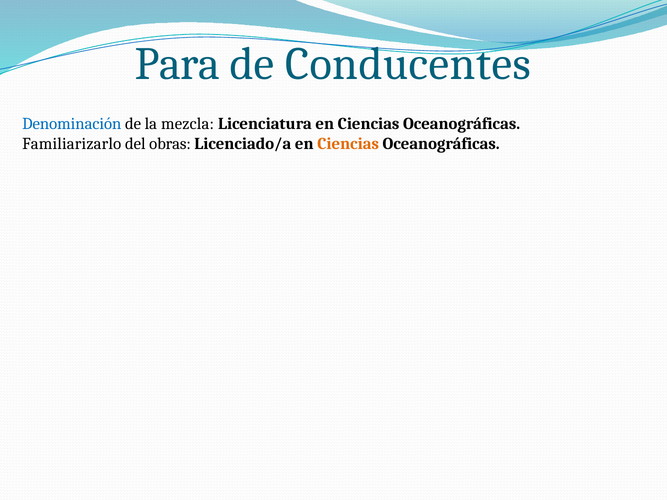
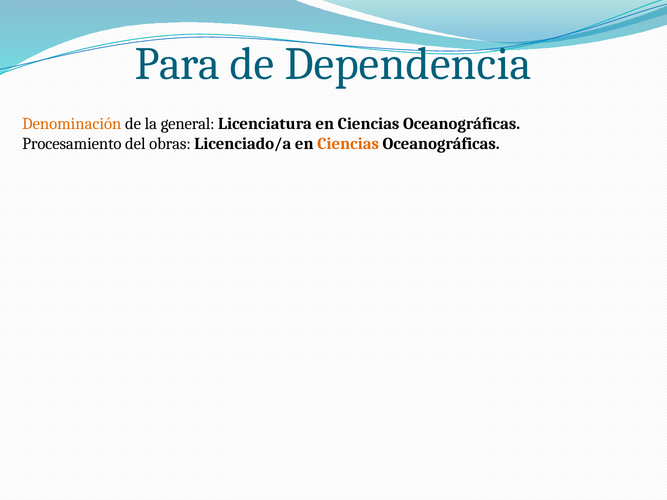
Conducentes: Conducentes -> Dependencia
Denominación colour: blue -> orange
mezcla: mezcla -> general
Familiarizarlo: Familiarizarlo -> Procesamiento
